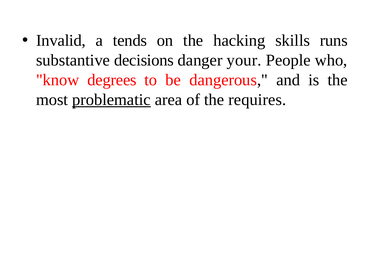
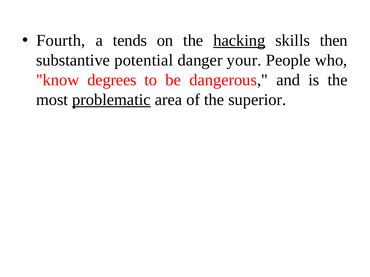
Invalid: Invalid -> Fourth
hacking underline: none -> present
runs: runs -> then
decisions: decisions -> potential
requires: requires -> superior
